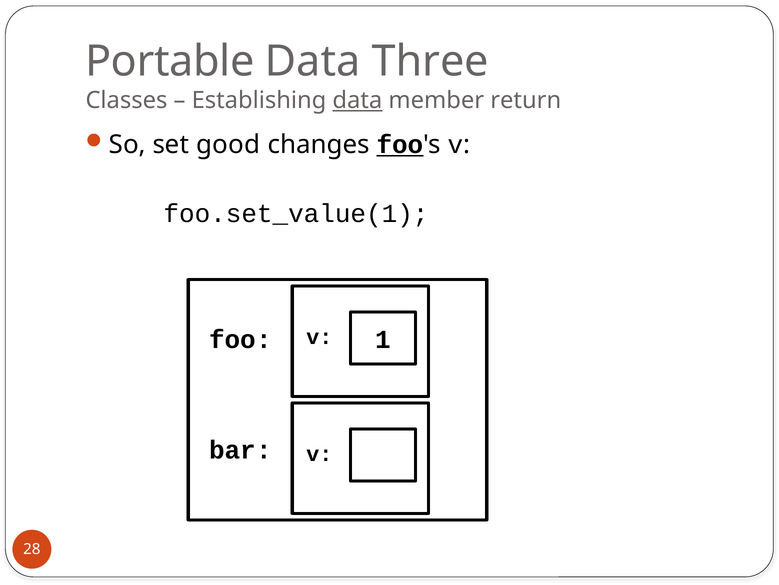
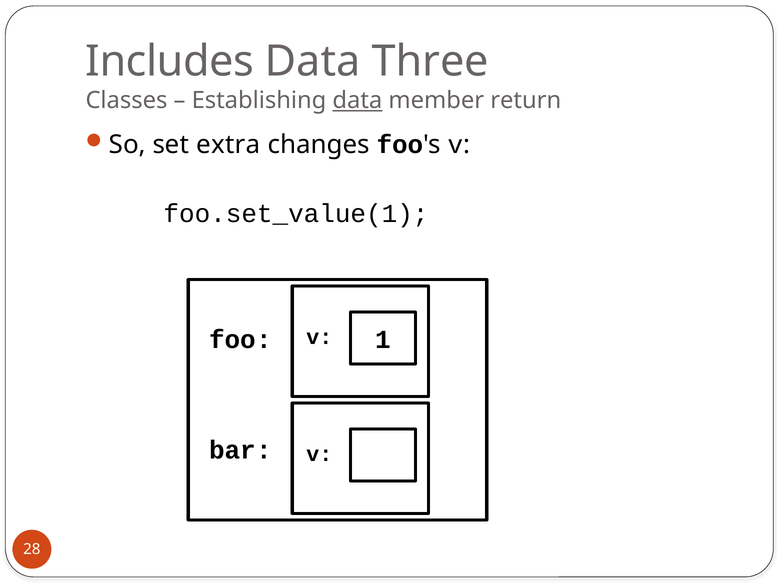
Portable: Portable -> Includes
good: good -> extra
foo at (400, 145) underline: present -> none
